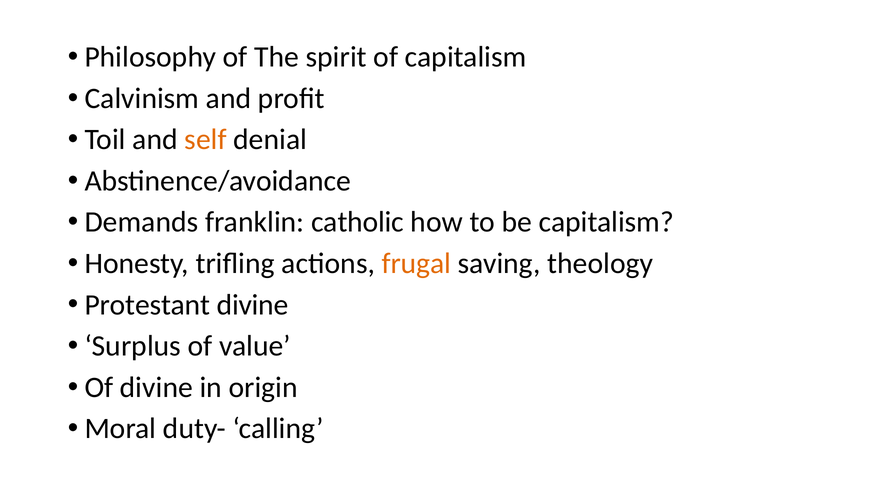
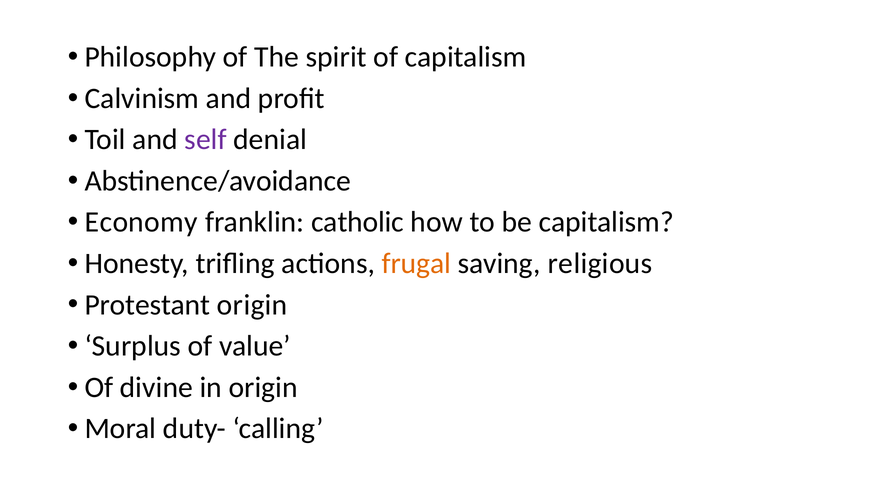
self colour: orange -> purple
Demands: Demands -> Economy
theology: theology -> religious
Protestant divine: divine -> origin
